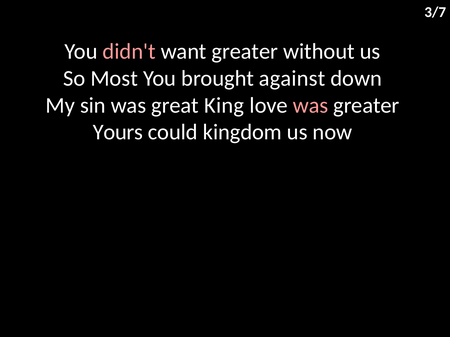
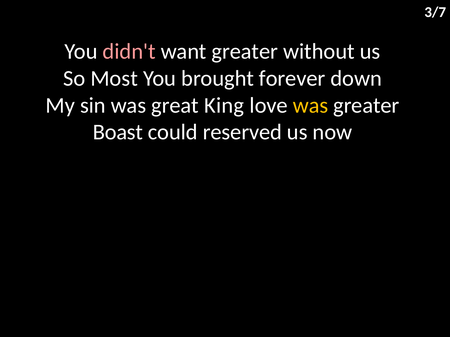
against: against -> forever
was at (310, 105) colour: pink -> yellow
Yours: Yours -> Boast
kingdom: kingdom -> reserved
